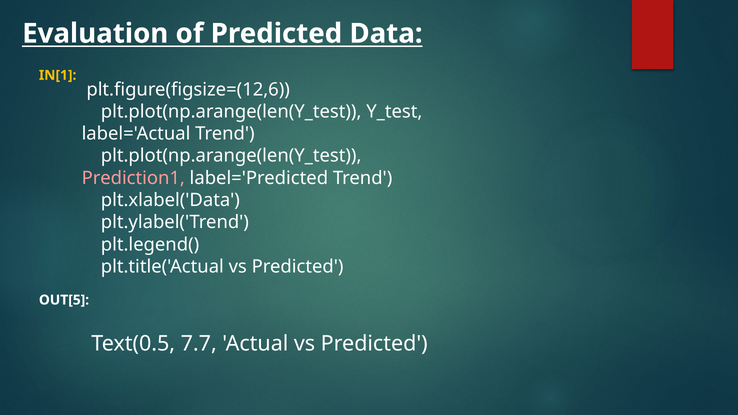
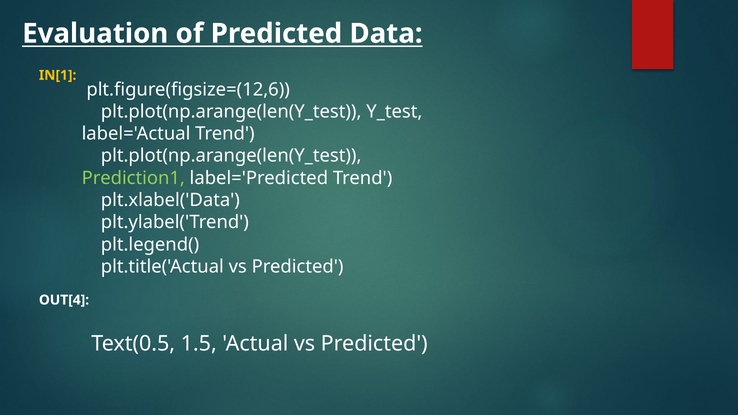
Prediction1 colour: pink -> light green
OUT[5: OUT[5 -> OUT[4
7.7: 7.7 -> 1.5
